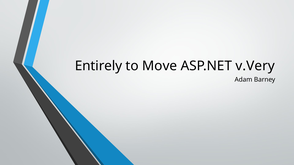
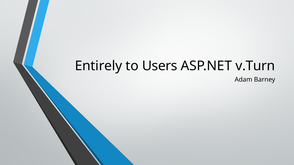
Move: Move -> Users
v.Very: v.Very -> v.Turn
